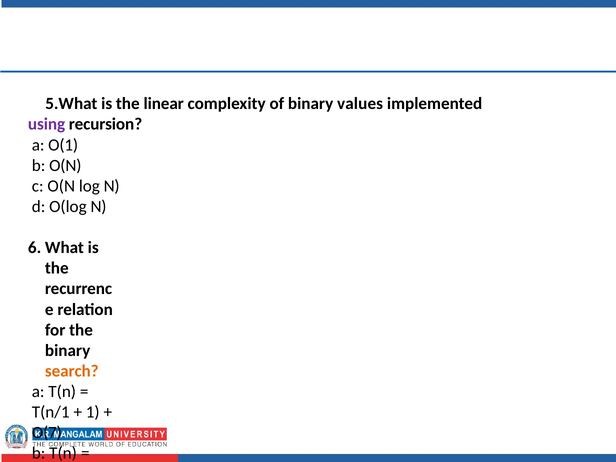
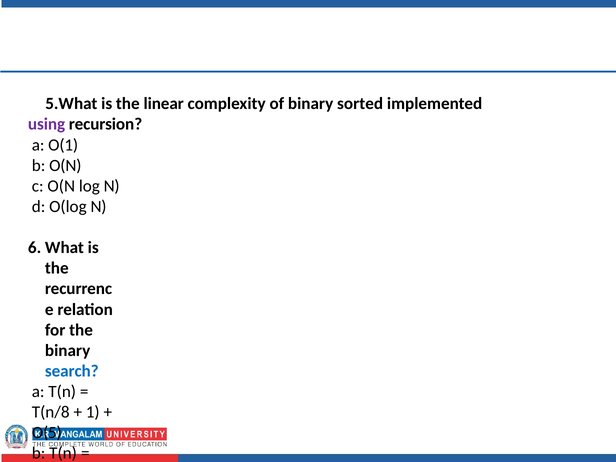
values: values -> sorted
search colour: orange -> blue
T(n/1: T(n/1 -> T(n/8
O(7: O(7 -> O(5
